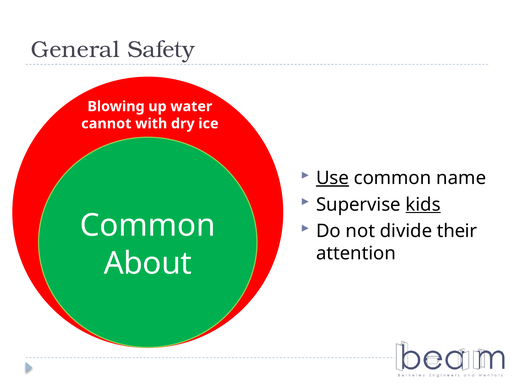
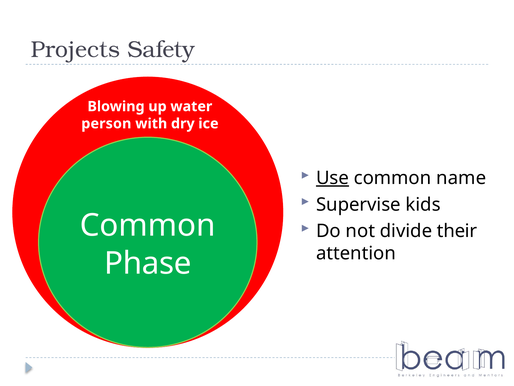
General: General -> Projects
cannot: cannot -> person
kids underline: present -> none
About: About -> Phase
